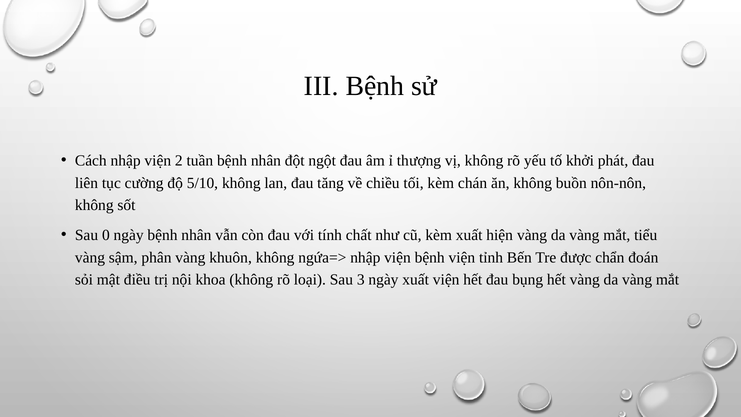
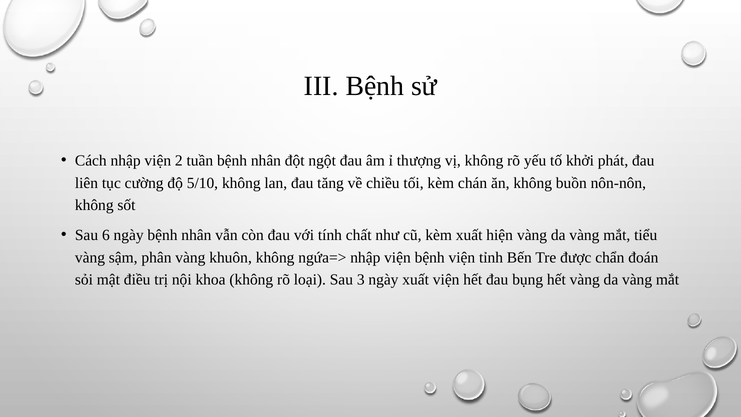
0: 0 -> 6
